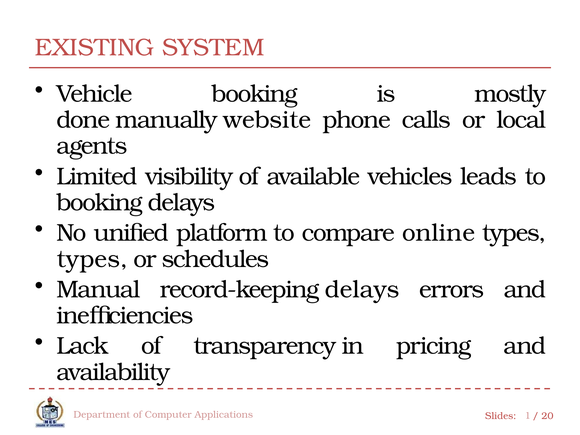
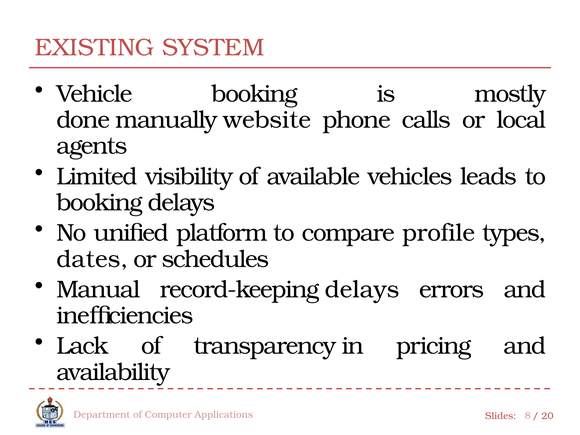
online: online -> profile
types at (92, 259): types -> dates
1: 1 -> 8
